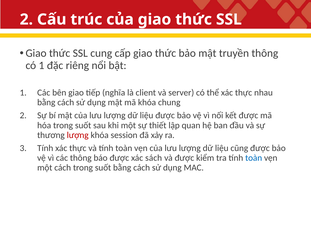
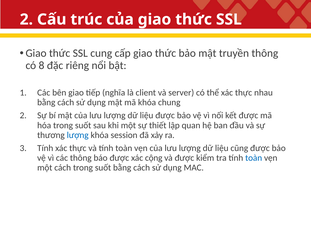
có 1: 1 -> 8
lượng at (78, 135) colour: red -> blue
sách: sách -> cộng
